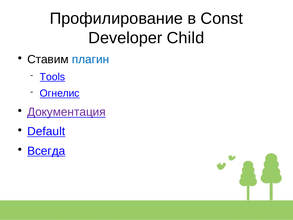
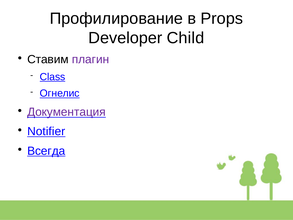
Const: Const -> Props
плагин colour: blue -> purple
Tools: Tools -> Class
Default: Default -> Notifier
